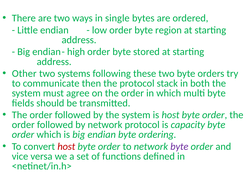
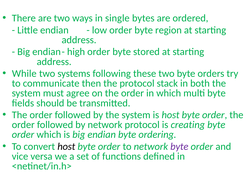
Other: Other -> While
capacity: capacity -> creating
host at (66, 146) colour: red -> black
